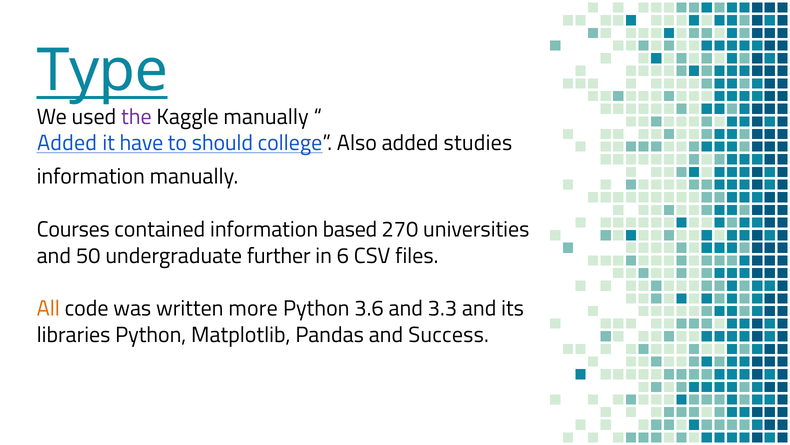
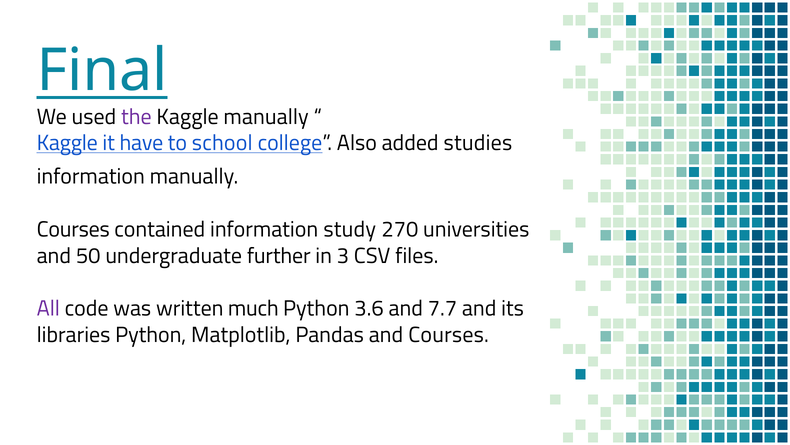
Type: Type -> Final
Added at (67, 143): Added -> Kaggle
should: should -> school
based: based -> study
6: 6 -> 3
All colour: orange -> purple
more: more -> much
3.3: 3.3 -> 7.7
and Success: Success -> Courses
